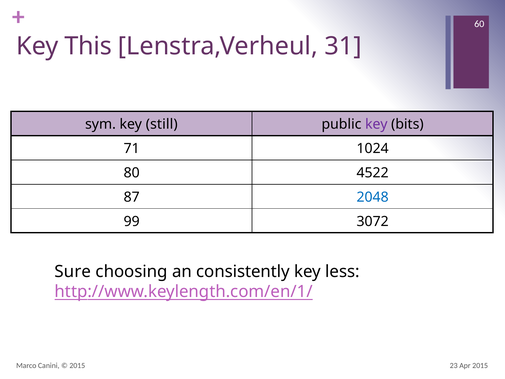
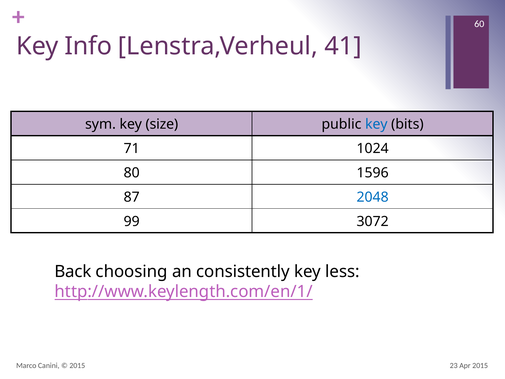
This: This -> Info
31: 31 -> 41
still: still -> size
key at (376, 124) colour: purple -> blue
4522: 4522 -> 1596
Sure: Sure -> Back
